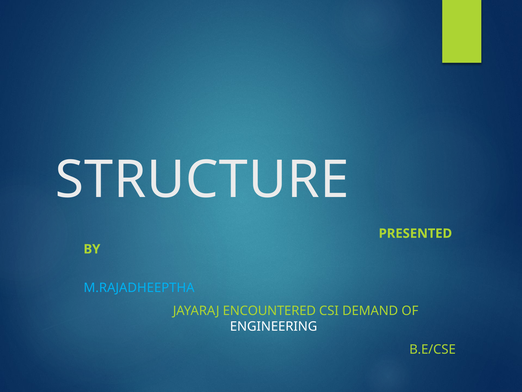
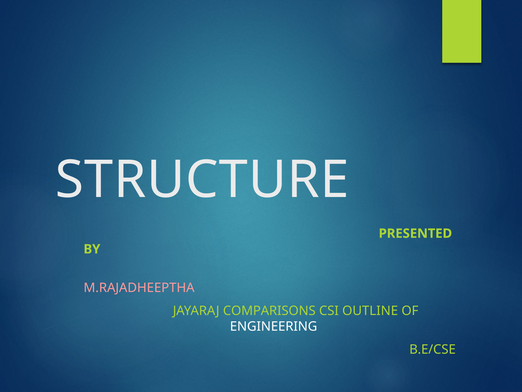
M.RAJADHEEPTHA colour: light blue -> pink
ENCOUNTERED: ENCOUNTERED -> COMPARISONS
DEMAND: DEMAND -> OUTLINE
